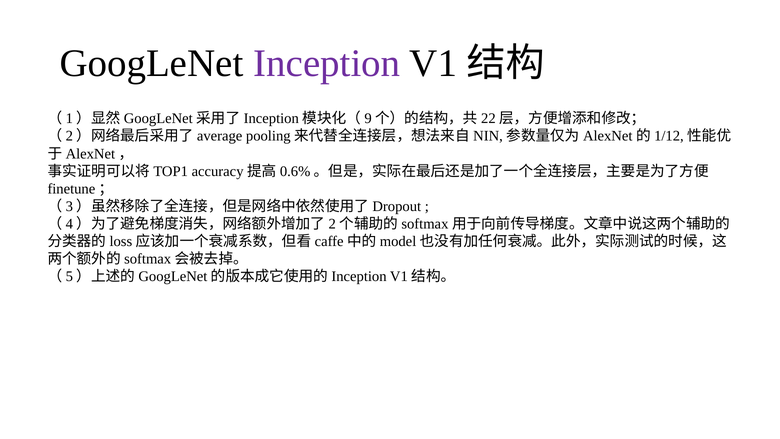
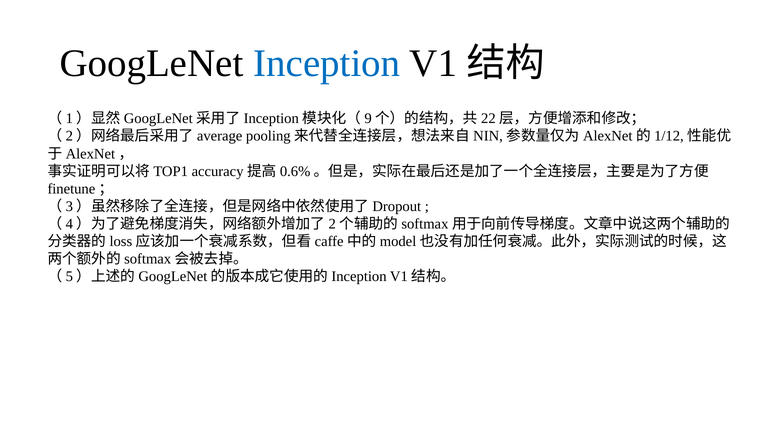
Inception colour: purple -> blue
